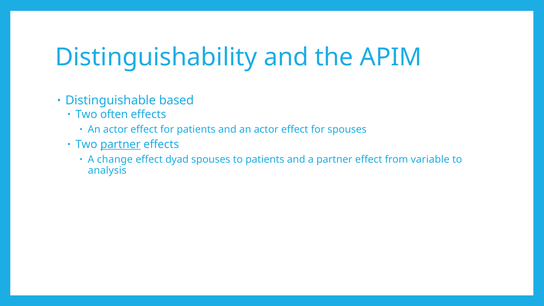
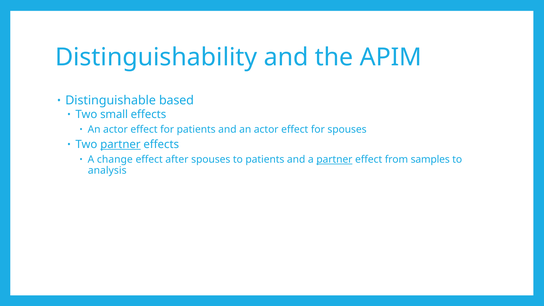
often: often -> small
dyad: dyad -> after
partner at (334, 160) underline: none -> present
variable: variable -> samples
